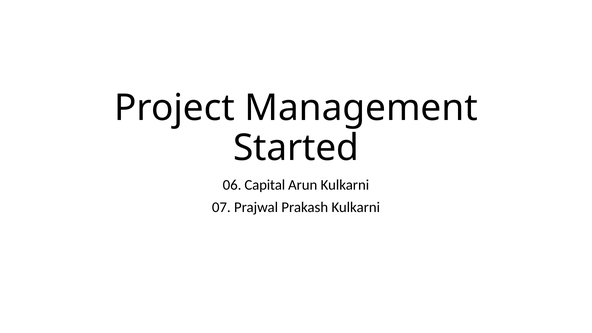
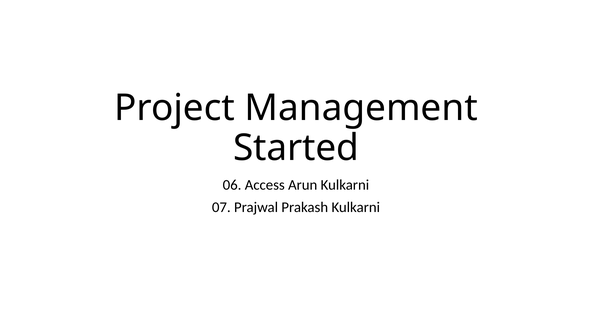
Capital: Capital -> Access
